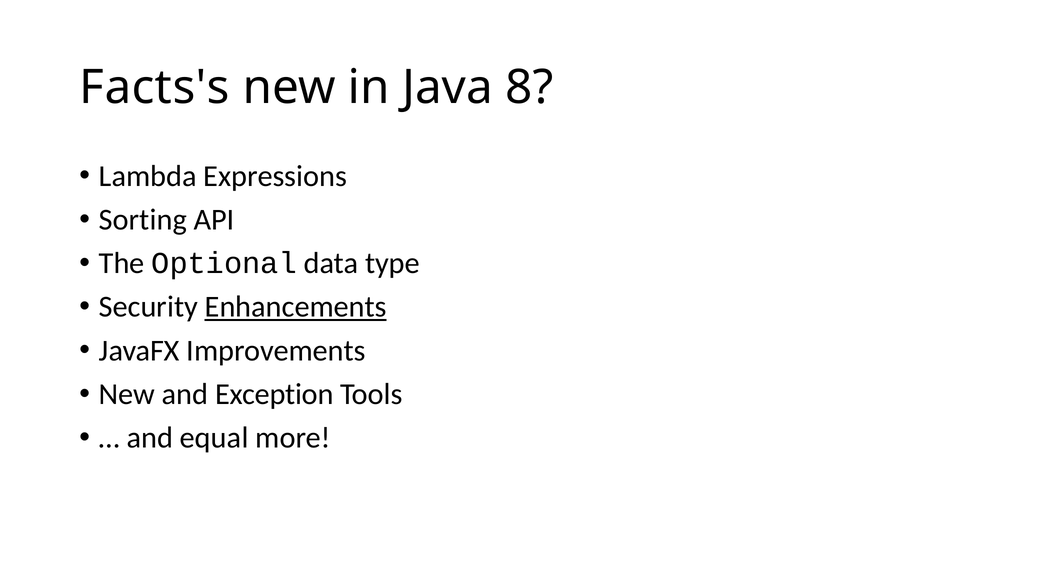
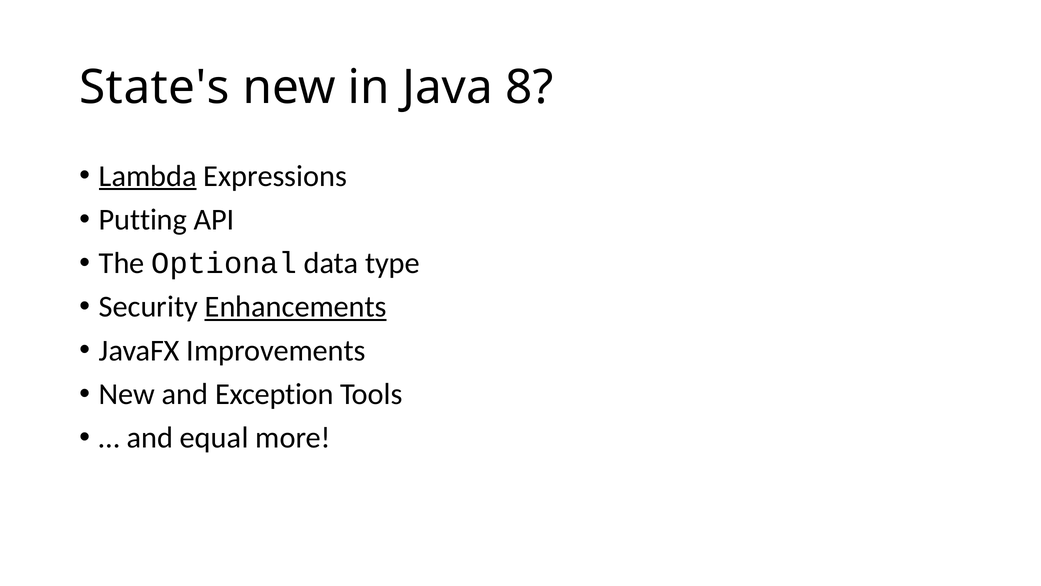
Facts's: Facts's -> State's
Lambda underline: none -> present
Sorting: Sorting -> Putting
